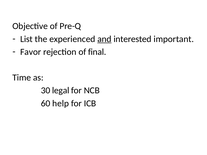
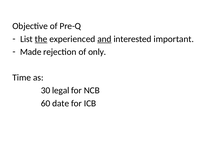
the underline: none -> present
Favor: Favor -> Made
final: final -> only
help: help -> date
